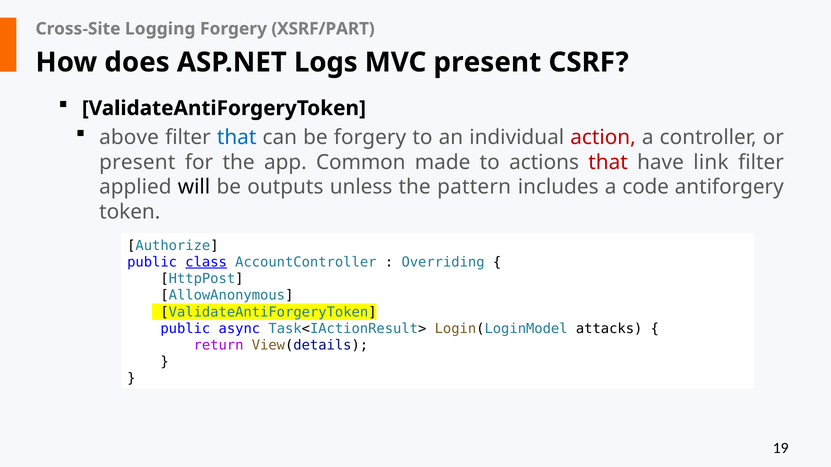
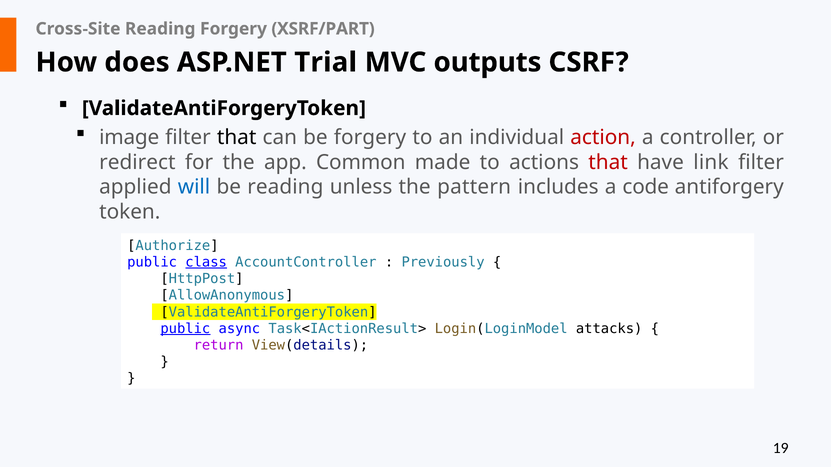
Cross-Site Logging: Logging -> Reading
Logs: Logs -> Trial
MVC present: present -> outputs
above: above -> image
that at (237, 137) colour: blue -> black
present at (137, 162): present -> redirect
will colour: black -> blue
be outputs: outputs -> reading
Overriding: Overriding -> Previously
public at (185, 329) underline: none -> present
